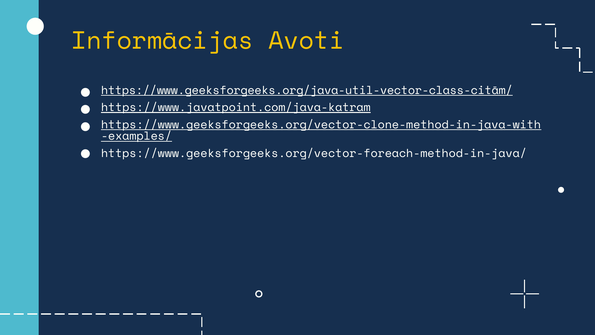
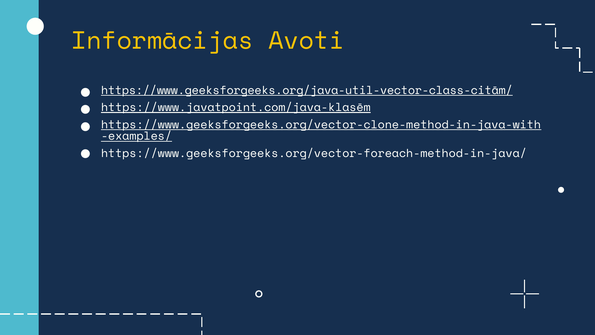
https://www.javatpoint.com/java-katram: https://www.javatpoint.com/java-katram -> https://www.javatpoint.com/java-klasēm
